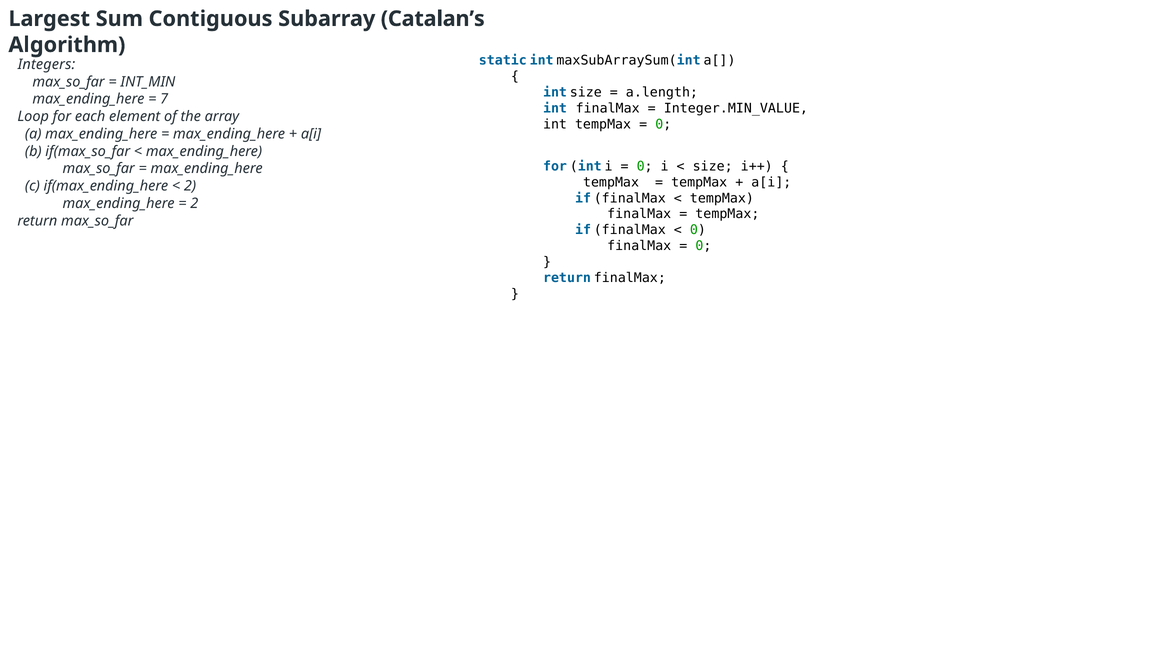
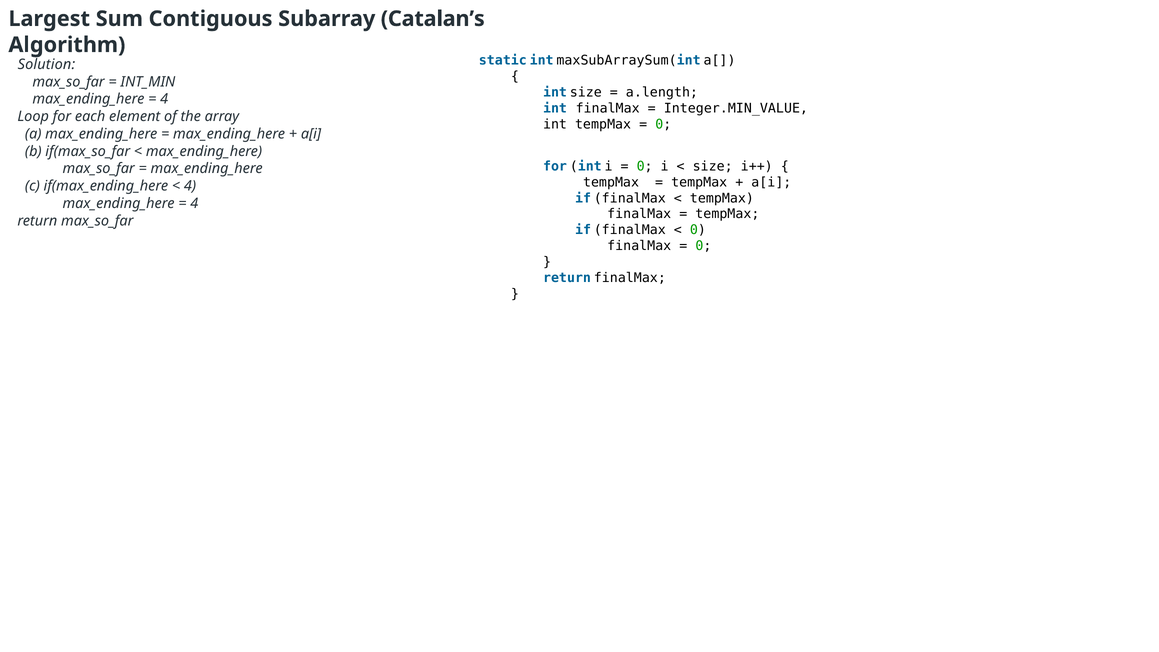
Integers: Integers -> Solution
7 at (164, 99): 7 -> 4
2 at (190, 186): 2 -> 4
2 at (194, 203): 2 -> 4
